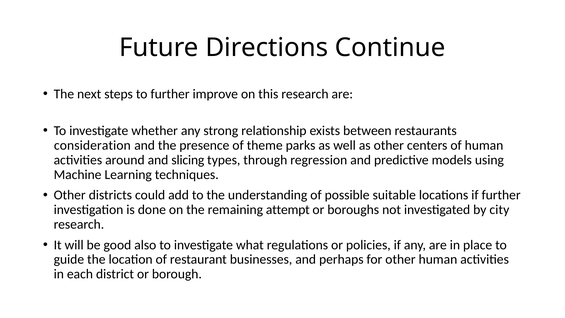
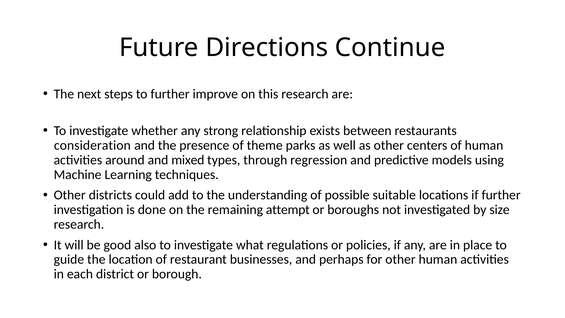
slicing: slicing -> mixed
city: city -> size
